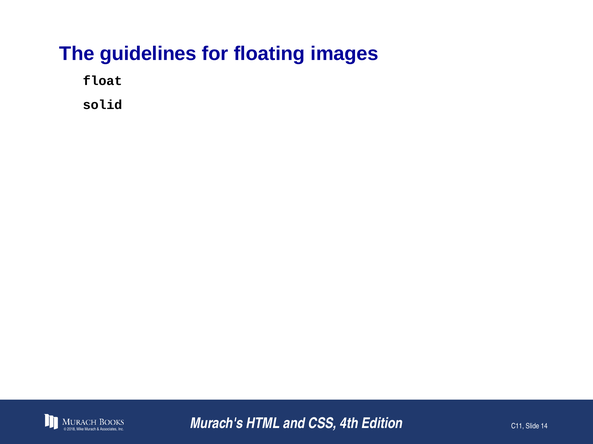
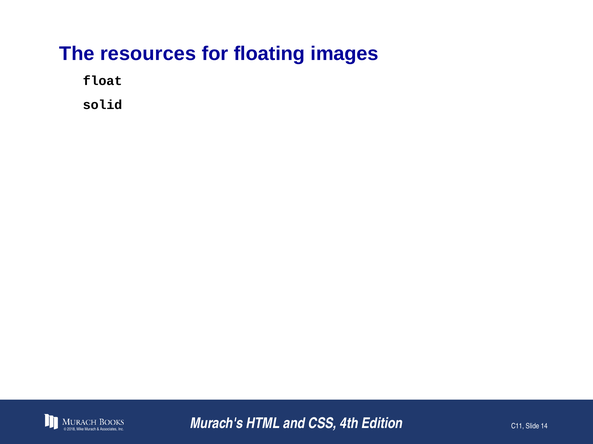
guidelines: guidelines -> resources
